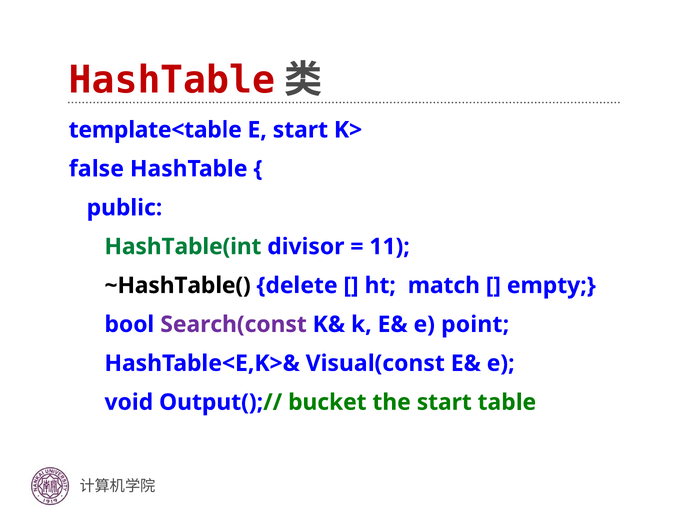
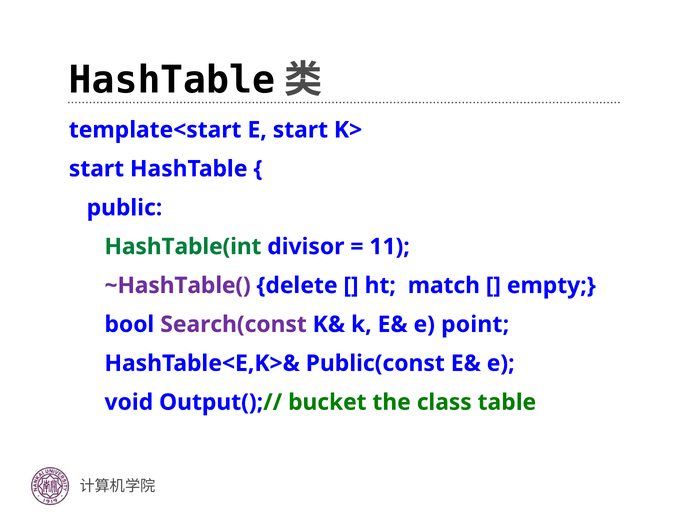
HashTable at (172, 80) colour: red -> black
template<table: template<table -> template<start
false at (96, 169): false -> start
~HashTable( colour: black -> purple
Visual(const: Visual(const -> Public(const
the start: start -> class
